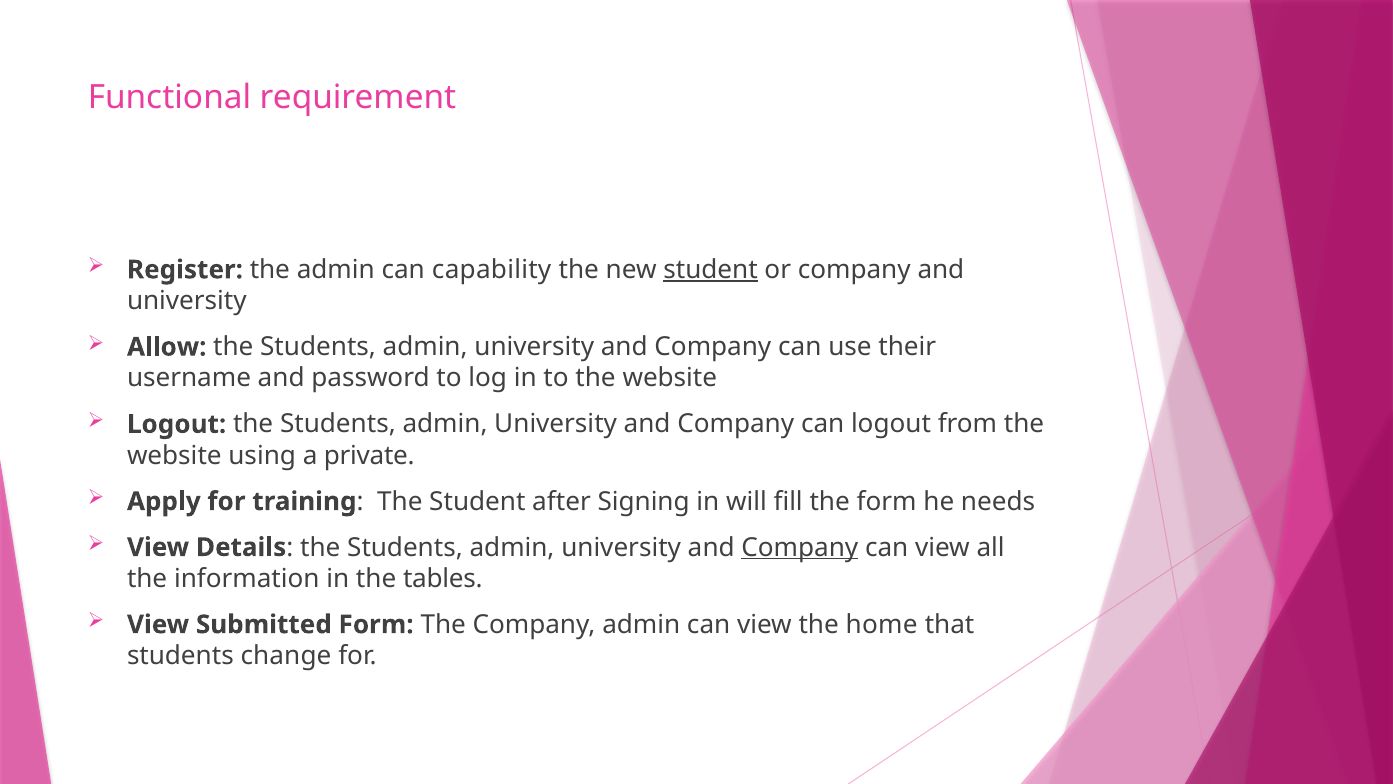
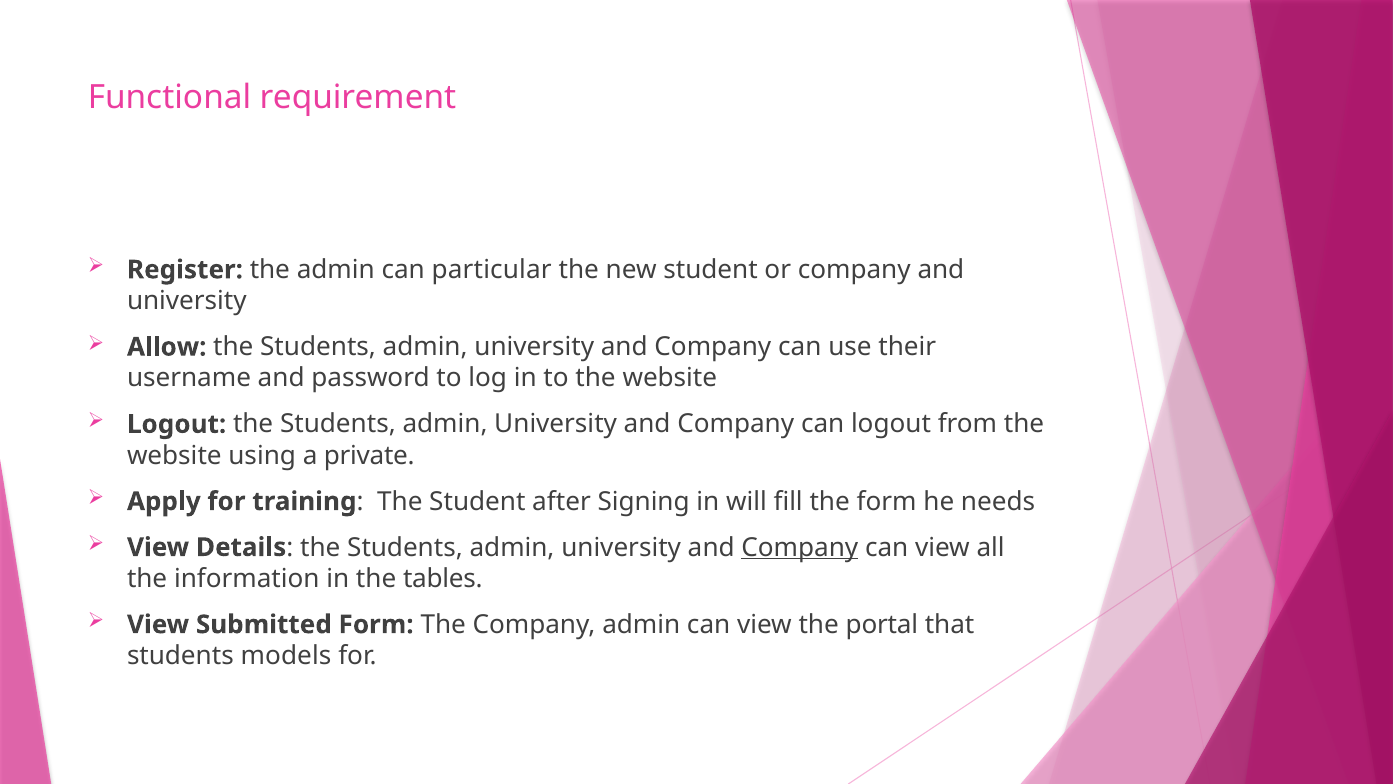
capability: capability -> particular
student at (711, 270) underline: present -> none
home: home -> portal
change: change -> models
